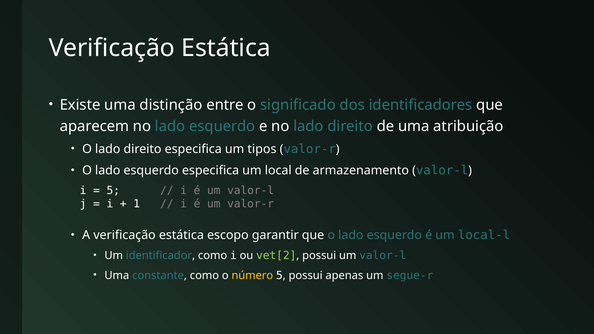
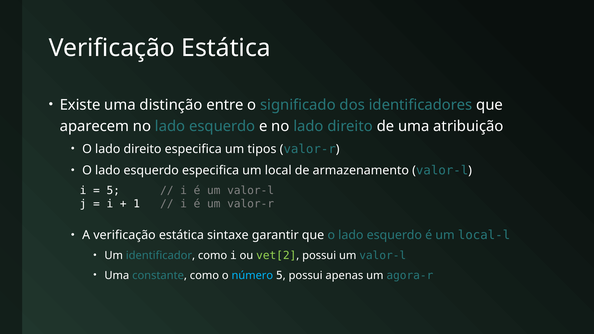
escopo: escopo -> sintaxe
número colour: yellow -> light blue
segue-r: segue-r -> agora-r
